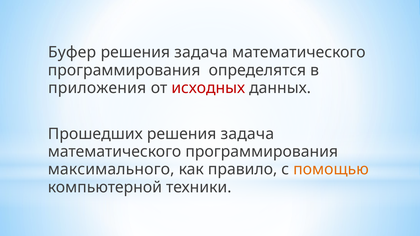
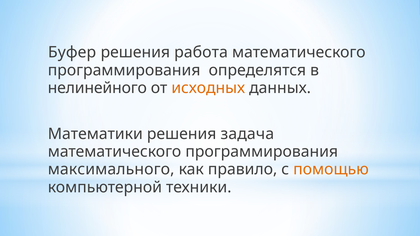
задача at (201, 52): задача -> работа
приложения: приложения -> нелинейного
исходных colour: red -> orange
Прошедших: Прошедших -> Математики
